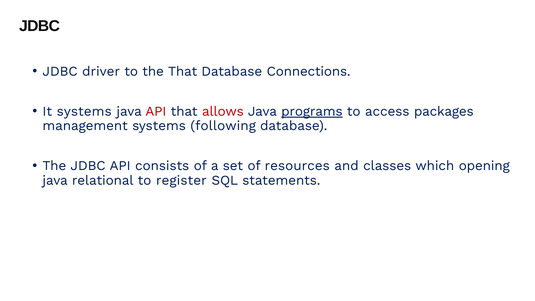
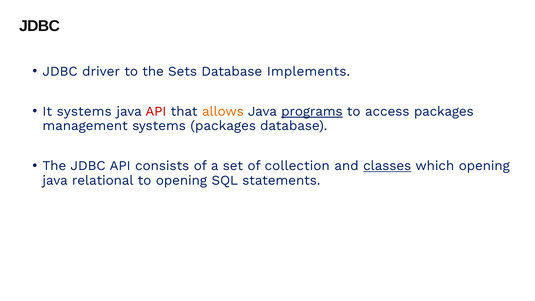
the That: That -> Sets
Connections: Connections -> Implements
allows colour: red -> orange
systems following: following -> packages
resources: resources -> collection
classes underline: none -> present
to register: register -> opening
